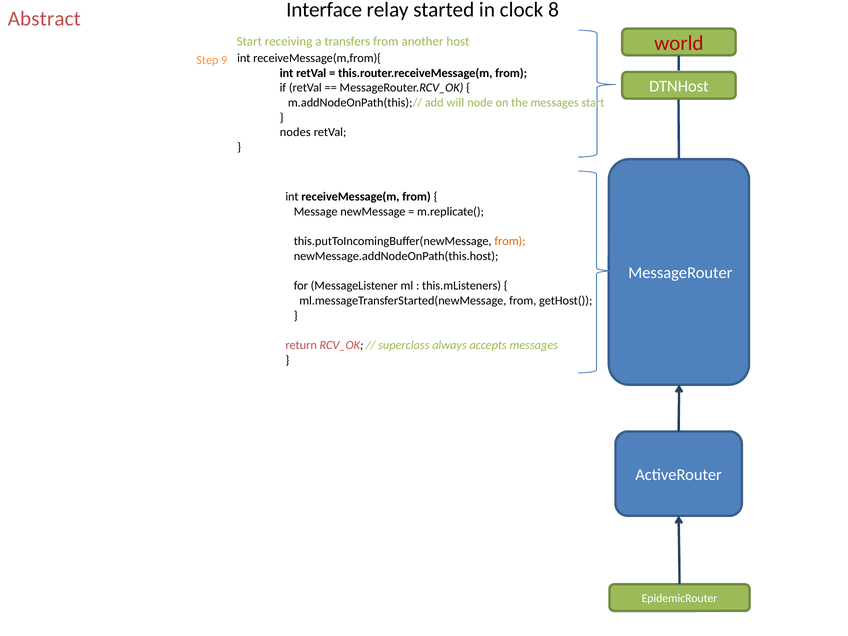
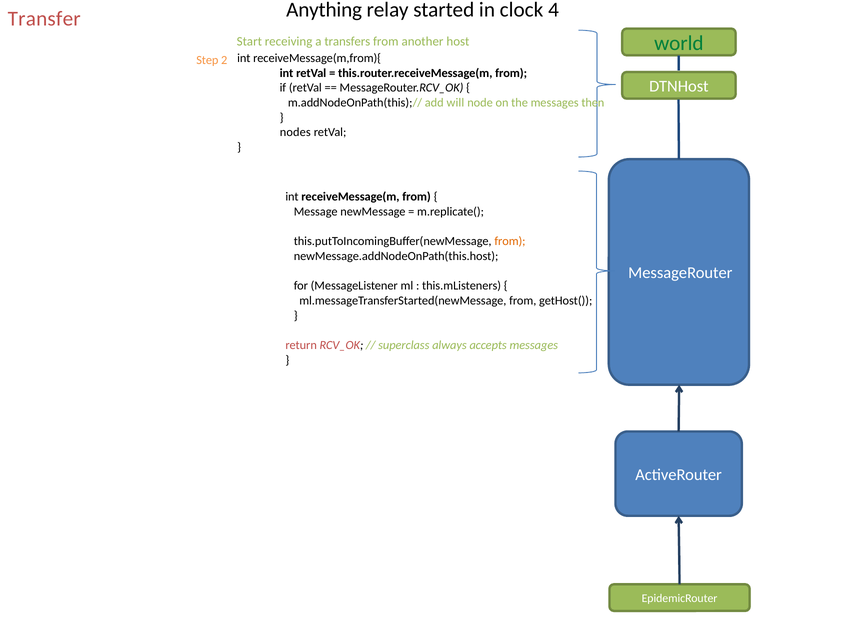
Interface: Interface -> Anything
8: 8 -> 4
Abstract: Abstract -> Transfer
world colour: red -> green
9: 9 -> 2
messages start: start -> then
